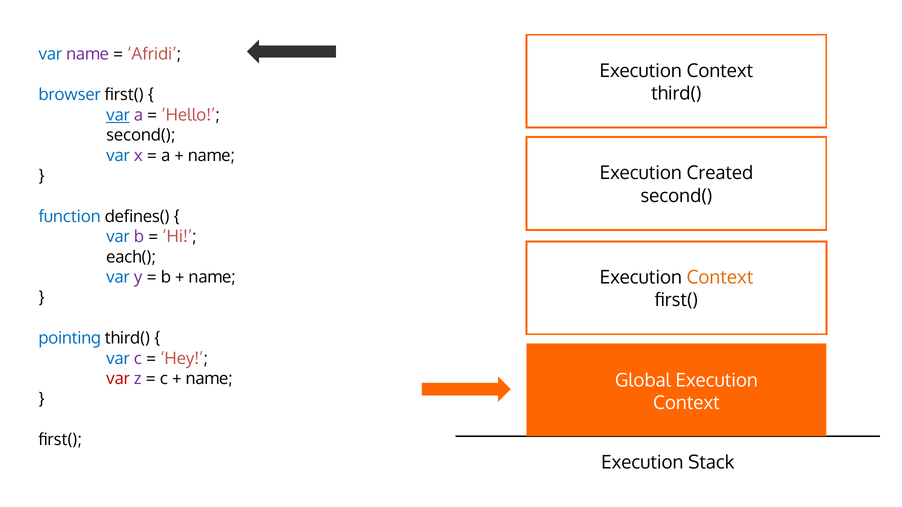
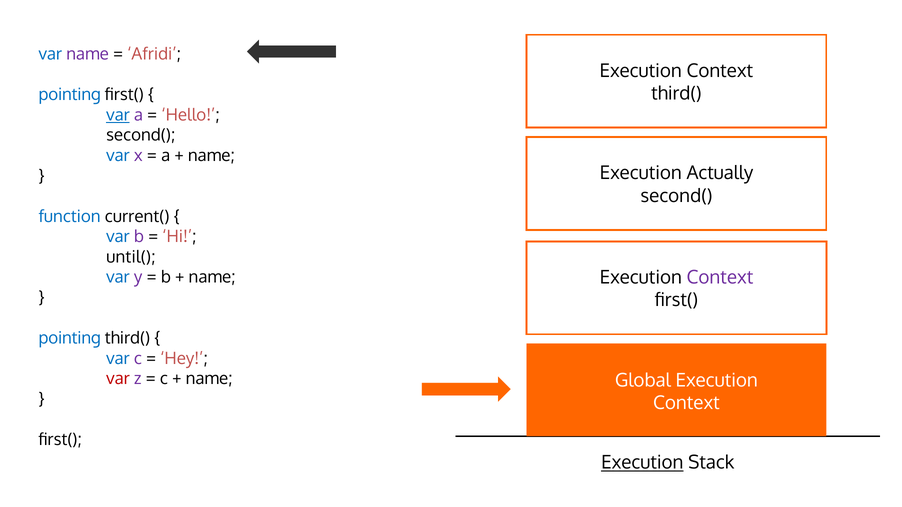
browser at (70, 95): browser -> pointing
Created: Created -> Actually
defines(: defines( -> current(
each(: each( -> until(
Context at (720, 278) colour: orange -> purple
Execution at (642, 463) underline: none -> present
